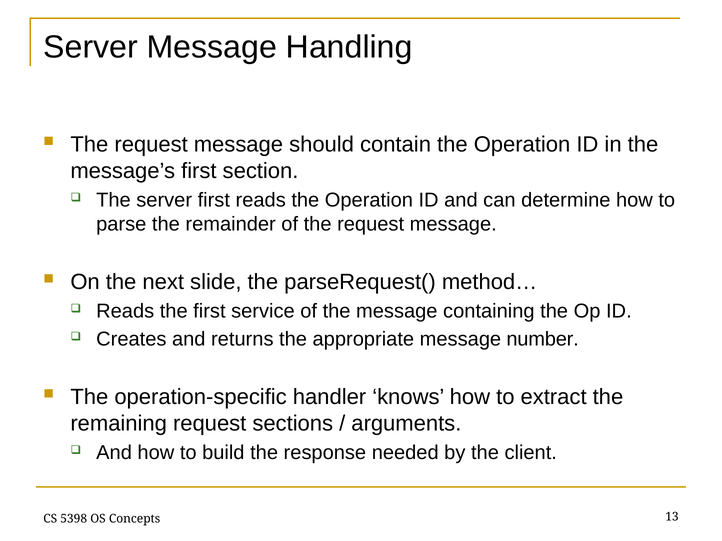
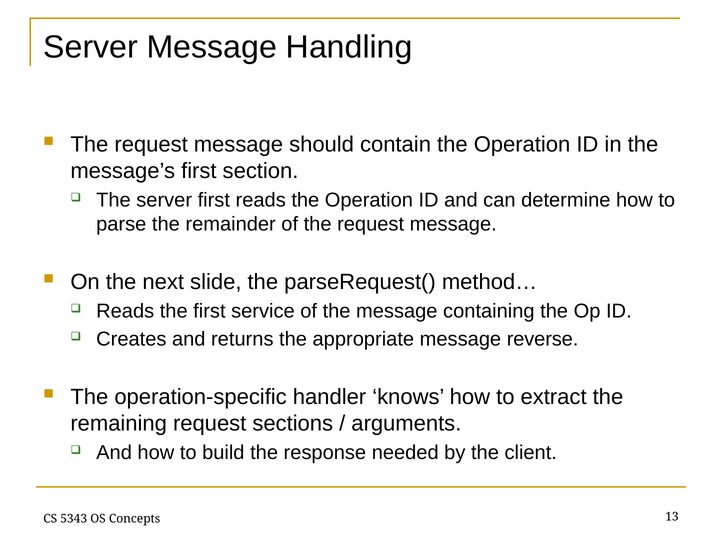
number: number -> reverse
5398: 5398 -> 5343
